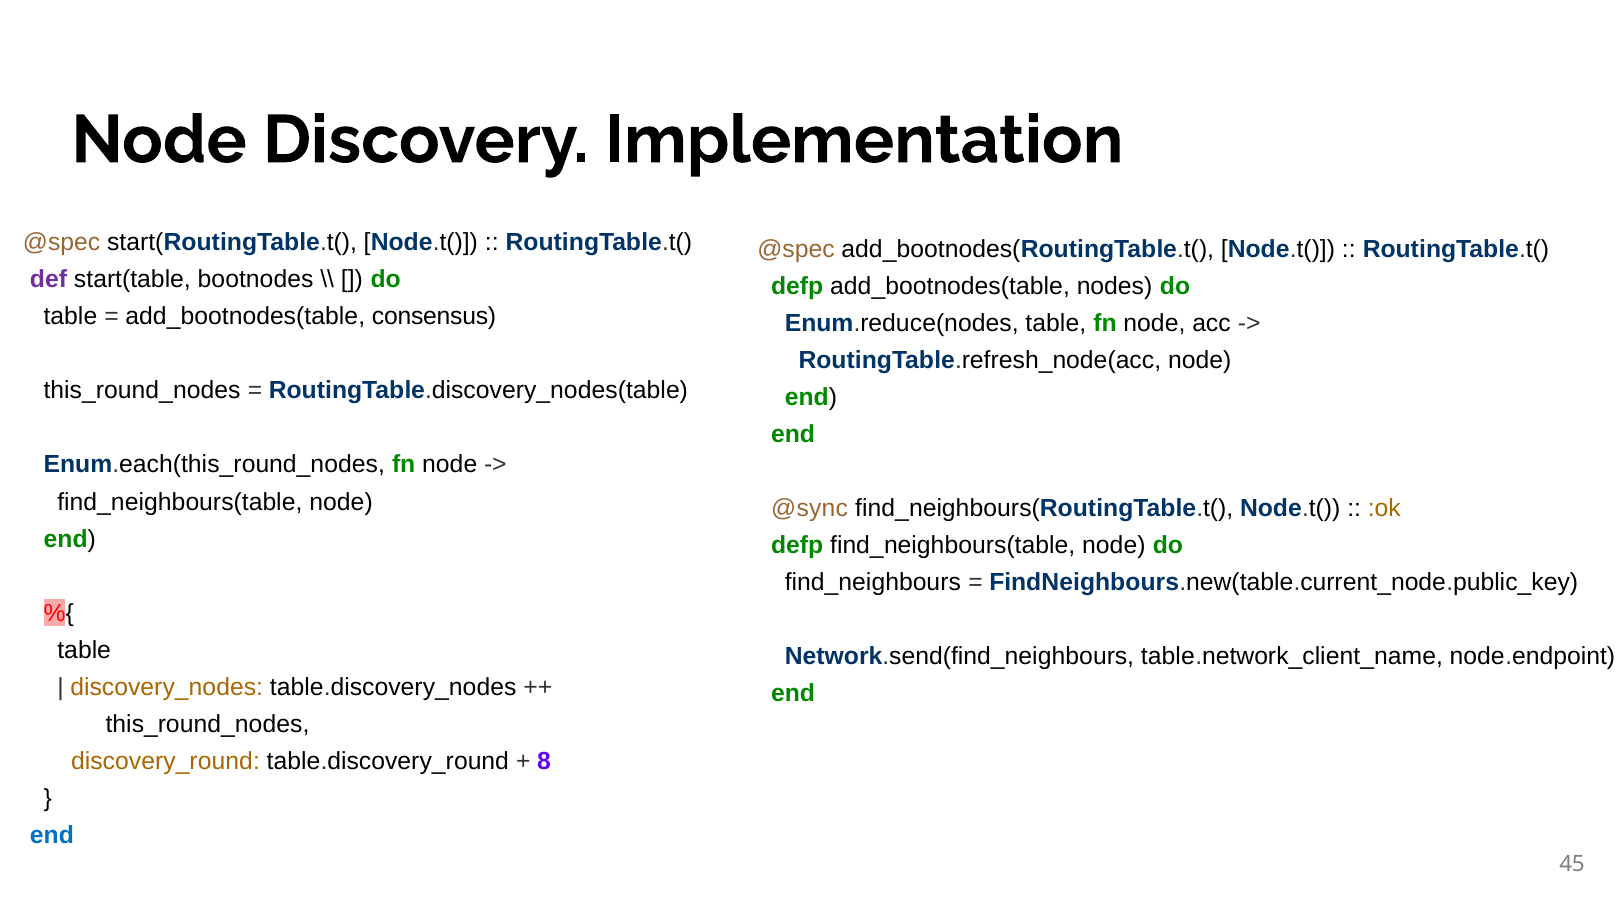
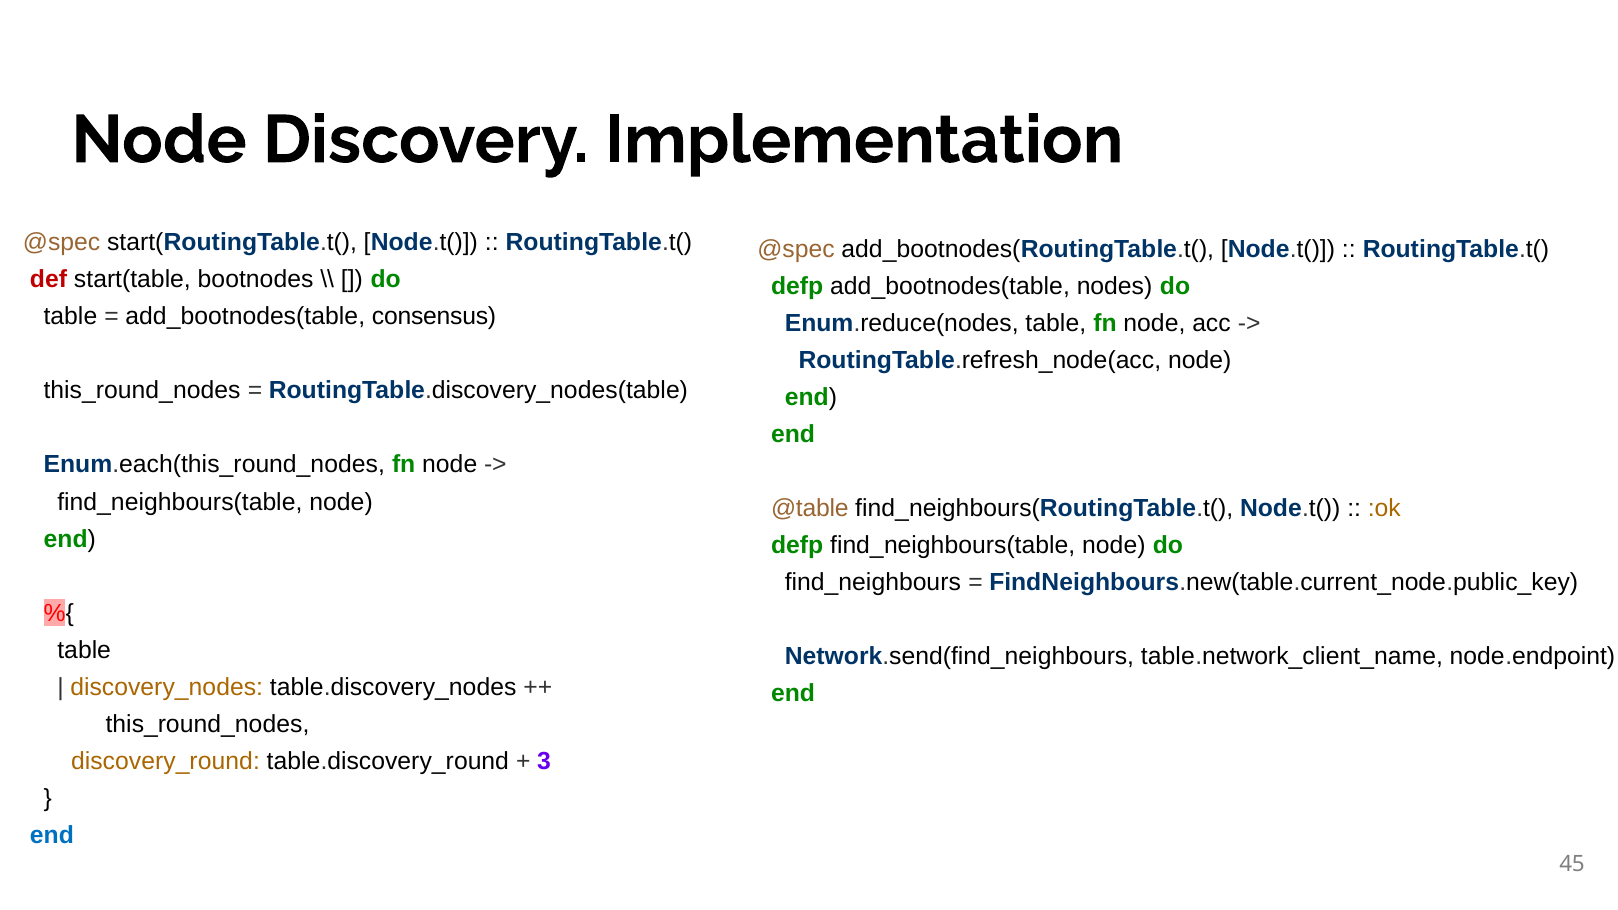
def colour: purple -> red
@sync: @sync -> @table
8: 8 -> 3
